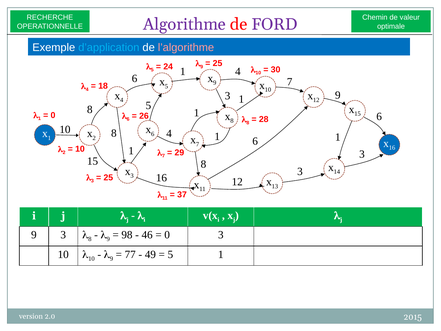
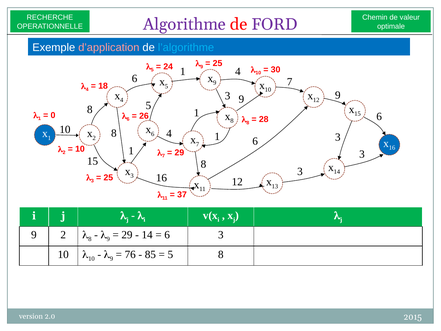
d’application colour: light blue -> pink
l’algorithme colour: pink -> light blue
3 1: 1 -> 9
1 at (338, 137): 1 -> 3
9 3: 3 -> 2
98 at (127, 235): 98 -> 29
46 at (147, 235): 46 -> 14
0 at (167, 235): 0 -> 6
77: 77 -> 76
49: 49 -> 85
1 at (221, 254): 1 -> 8
